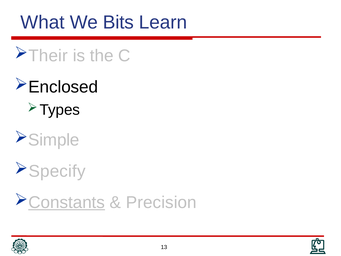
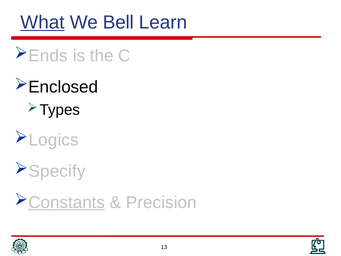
What underline: none -> present
Bits: Bits -> Bell
Their: Their -> Ends
Simple: Simple -> Logics
